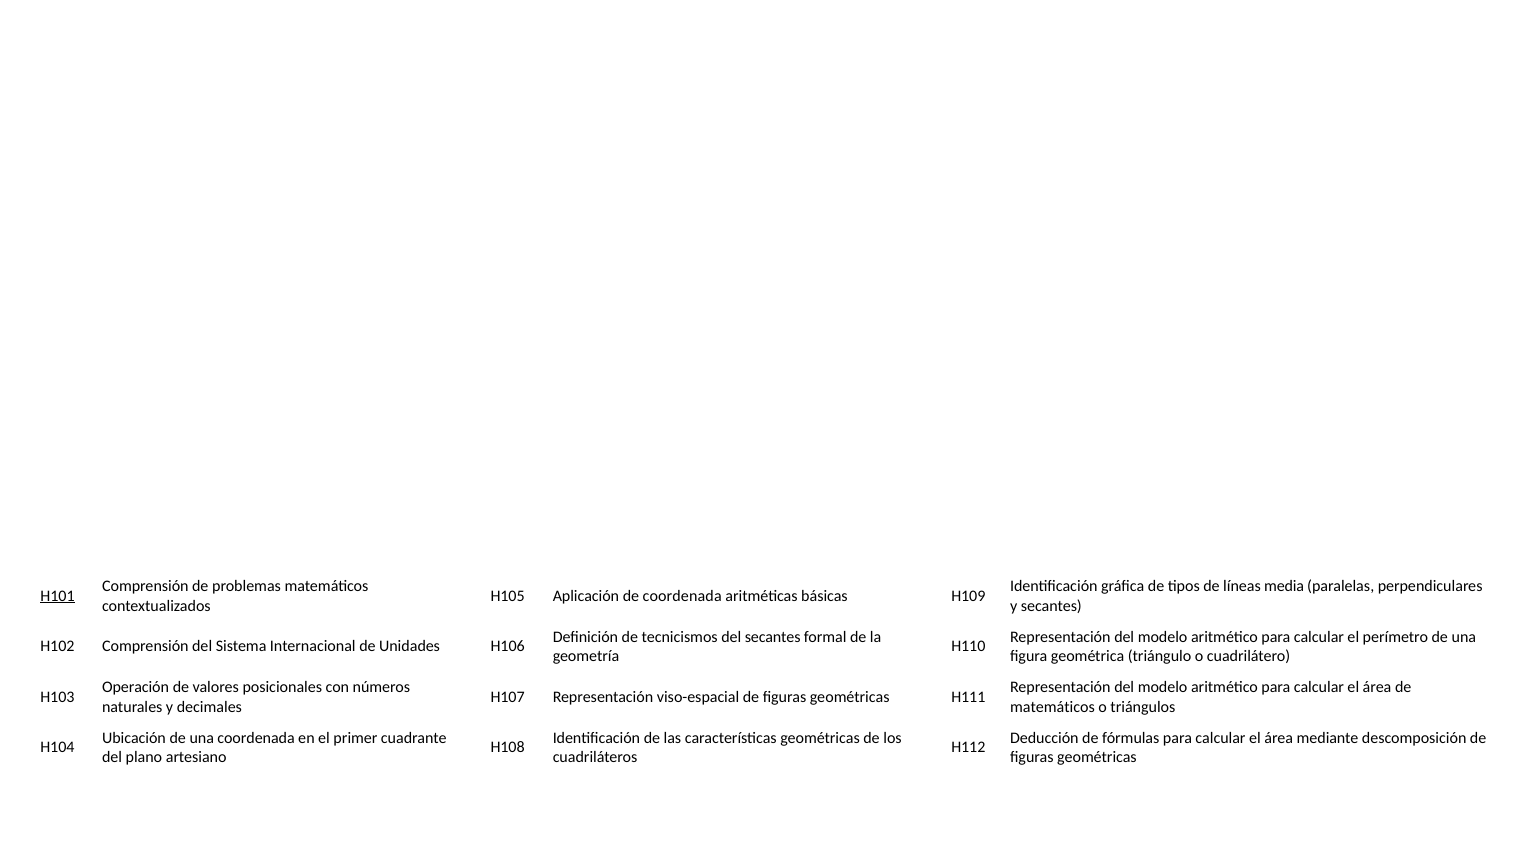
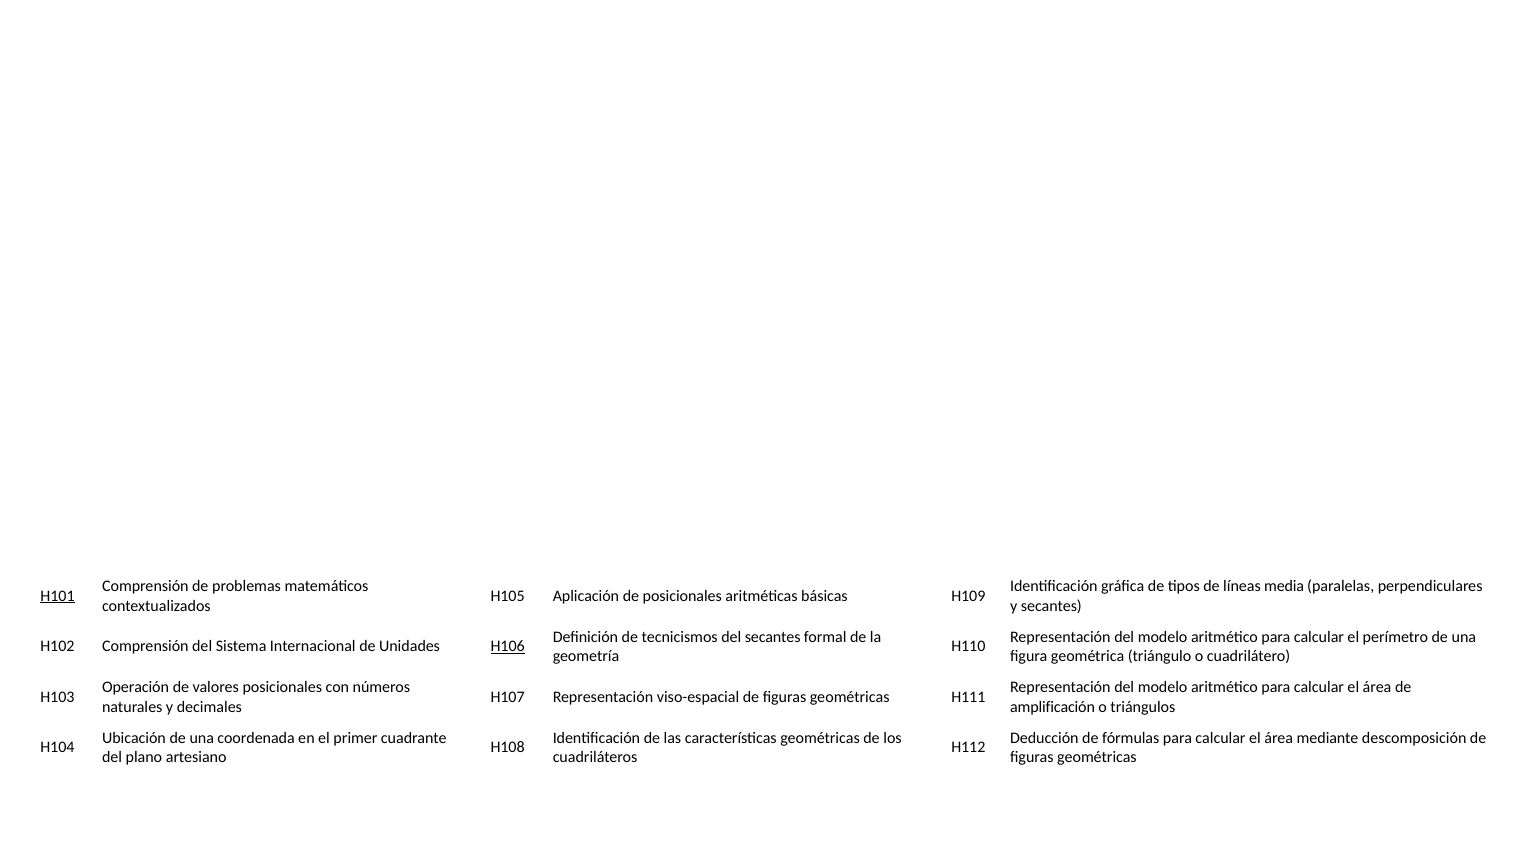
de coordenada: coordenada -> posicionales
H106 underline: none -> present
matemáticos at (1052, 707): matemáticos -> amplificación
